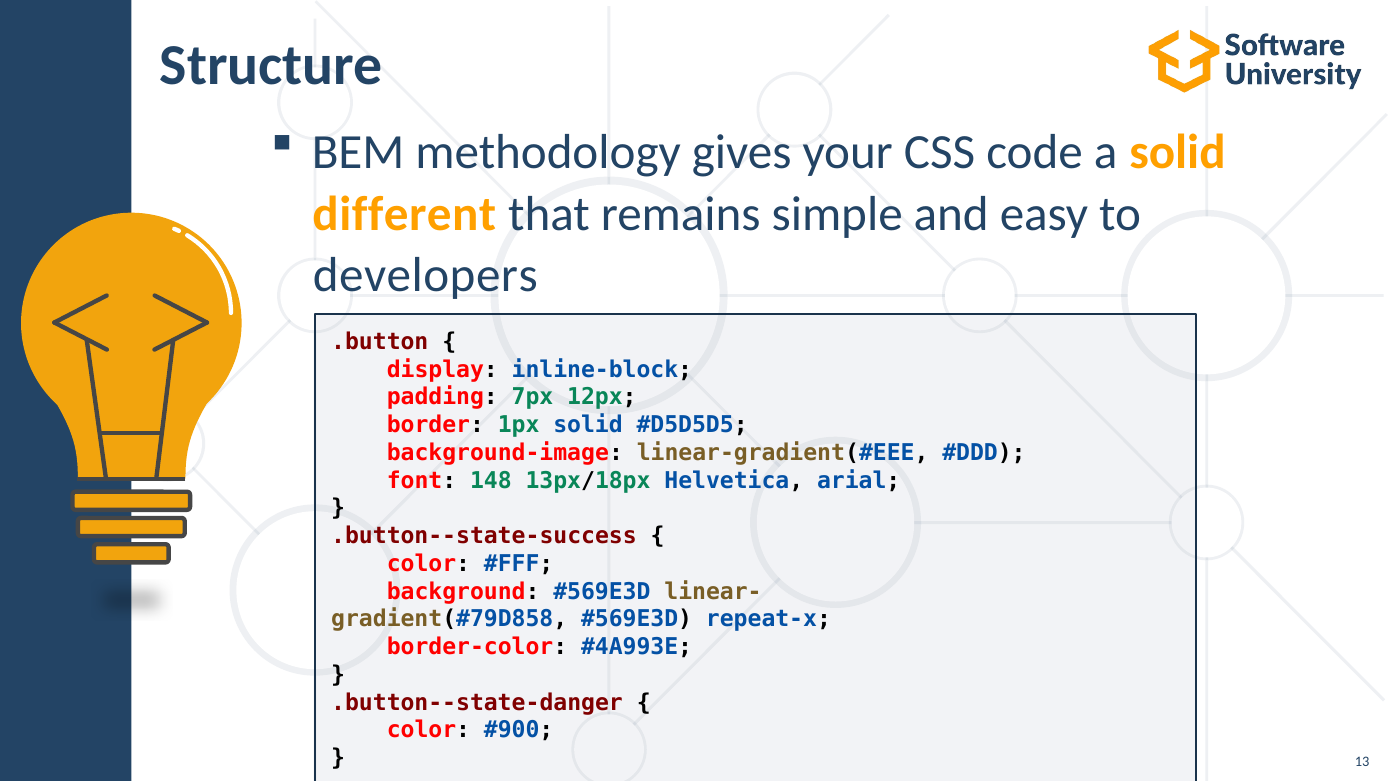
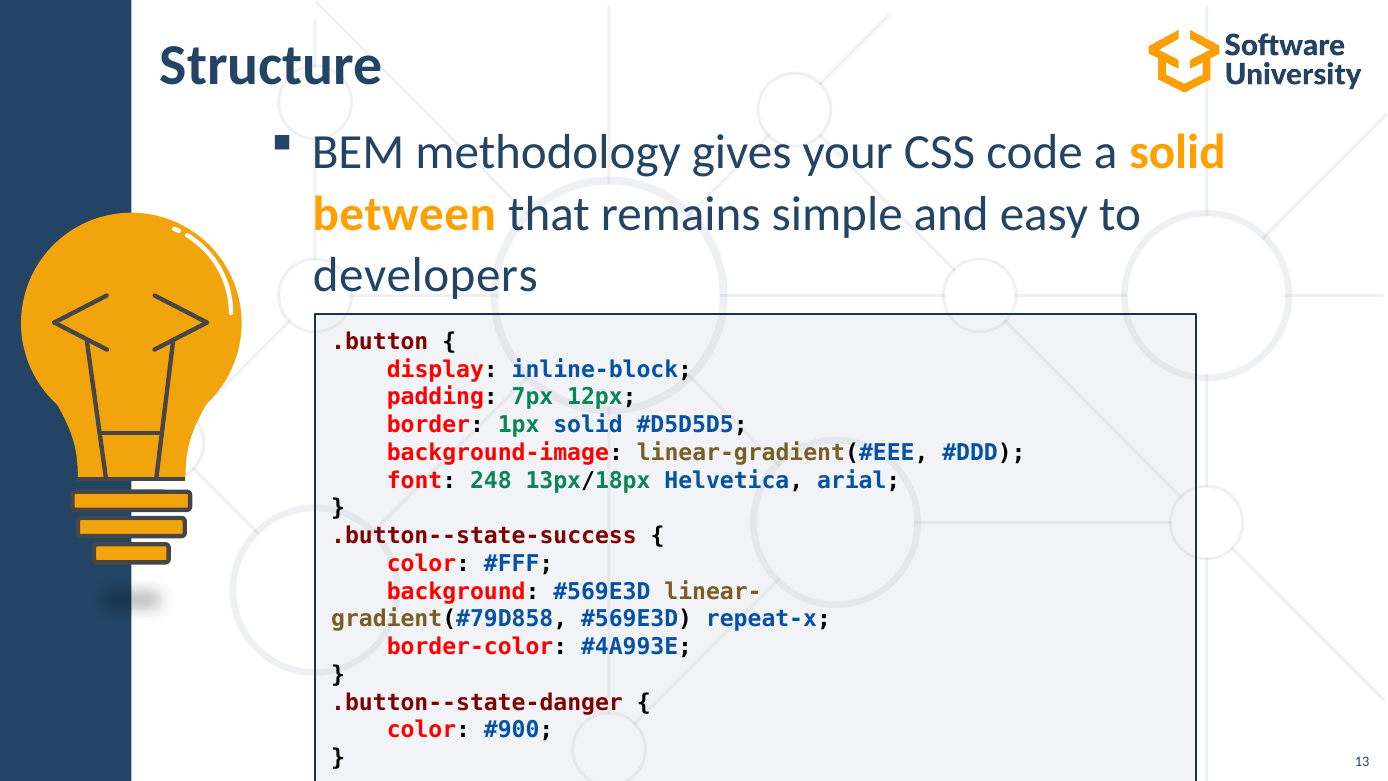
different: different -> between
148: 148 -> 248
